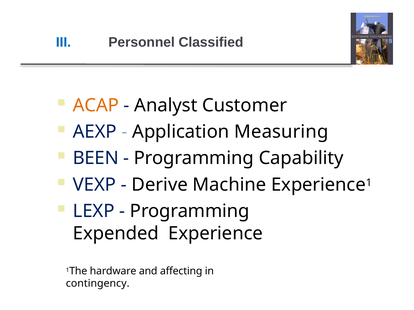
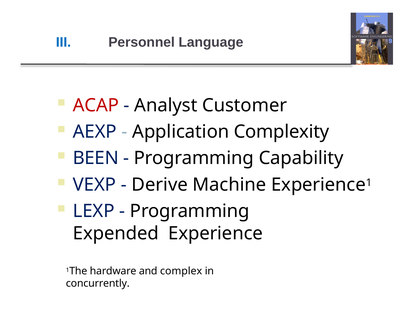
Classified: Classified -> Language
ACAP colour: orange -> red
Measuring: Measuring -> Complexity
affecting: affecting -> complex
contingency: contingency -> concurrently
